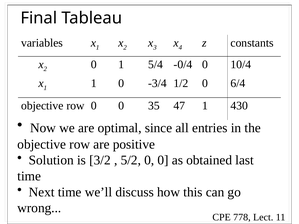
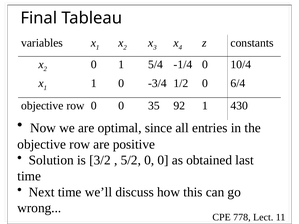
-0/4: -0/4 -> -1/4
47: 47 -> 92
